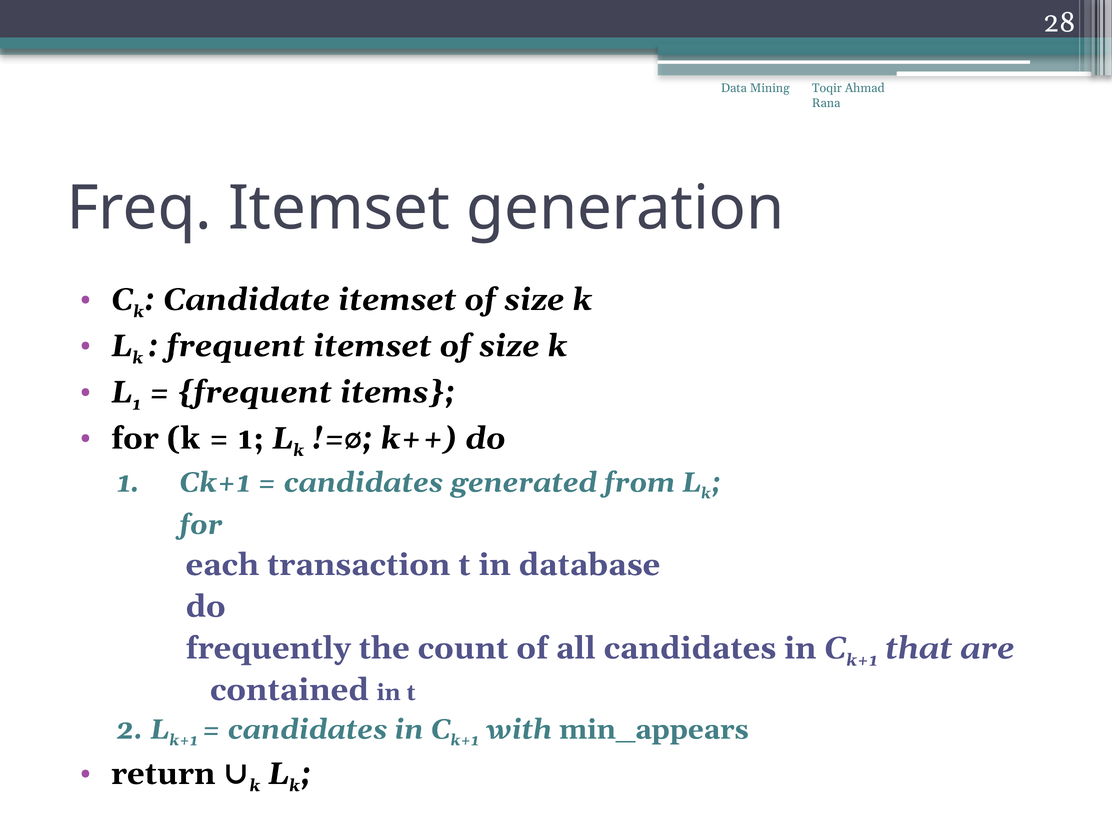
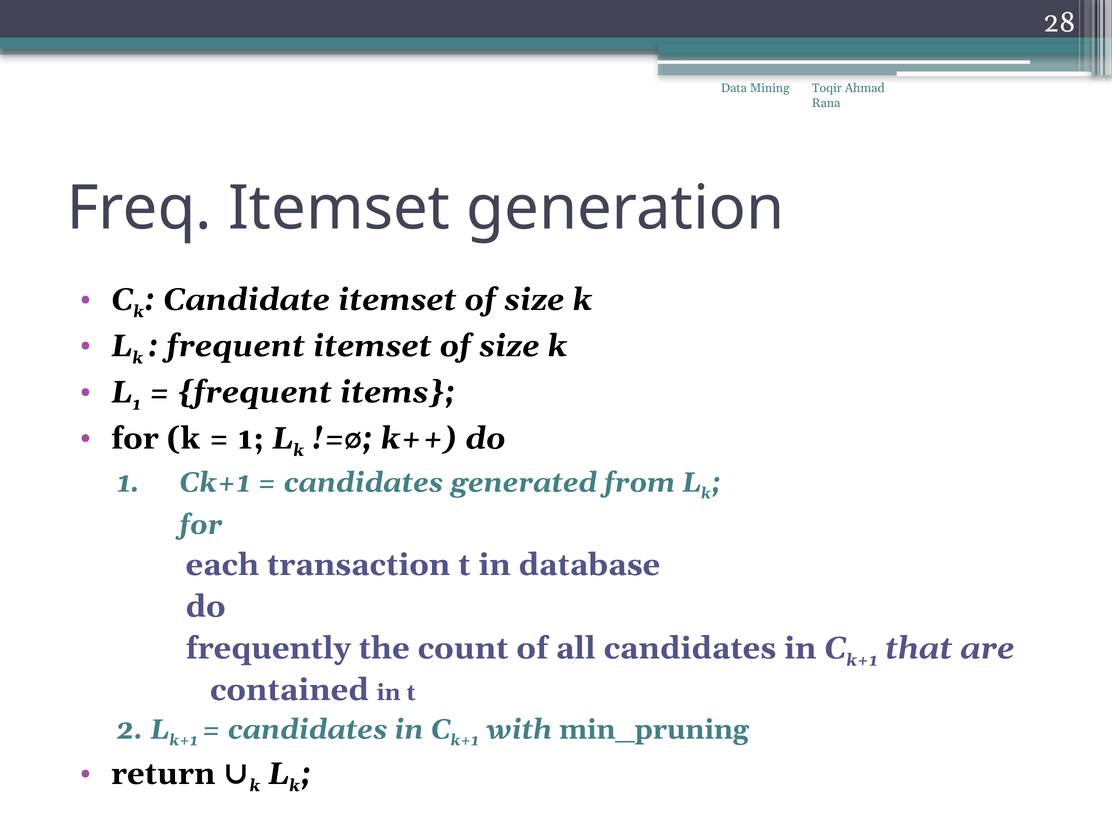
min_appears: min_appears -> min_pruning
